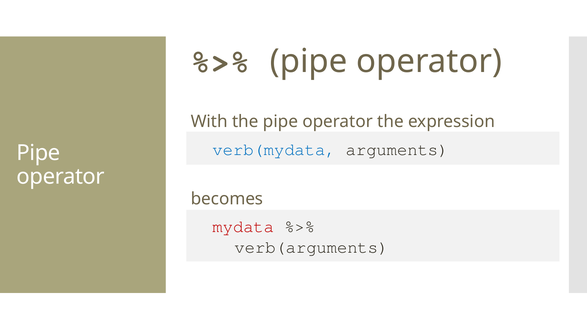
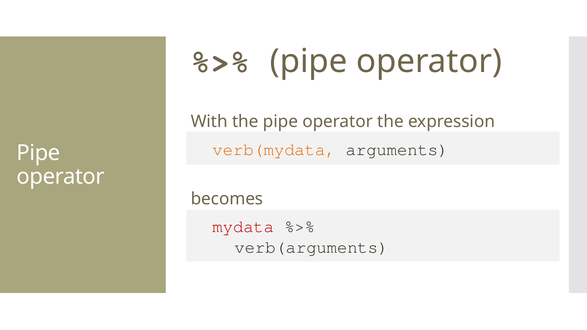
verb(mydata colour: blue -> orange
